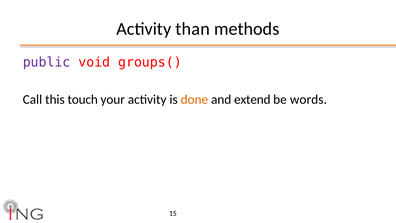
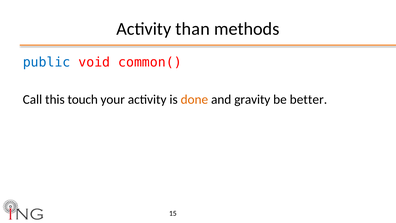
public colour: purple -> blue
groups(: groups( -> common(
extend: extend -> gravity
words: words -> better
